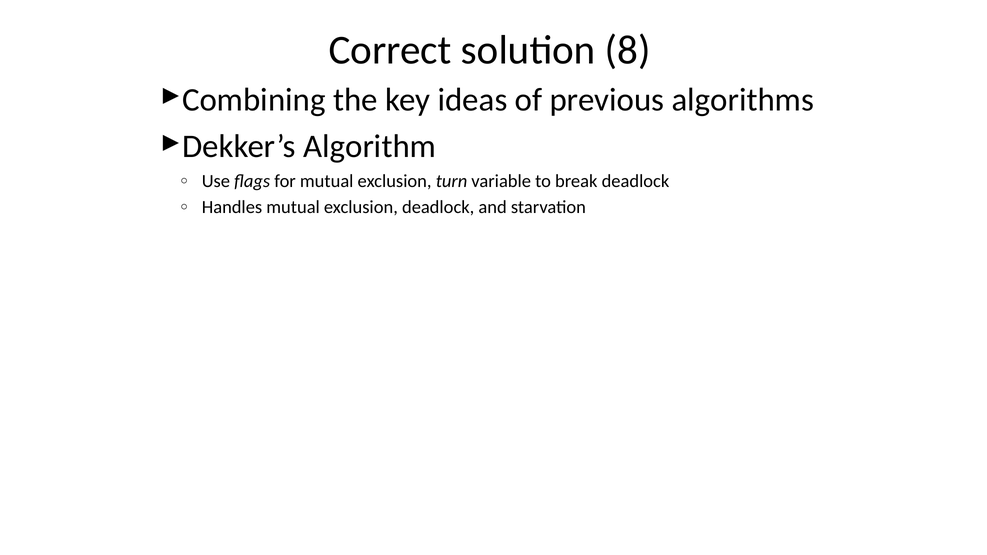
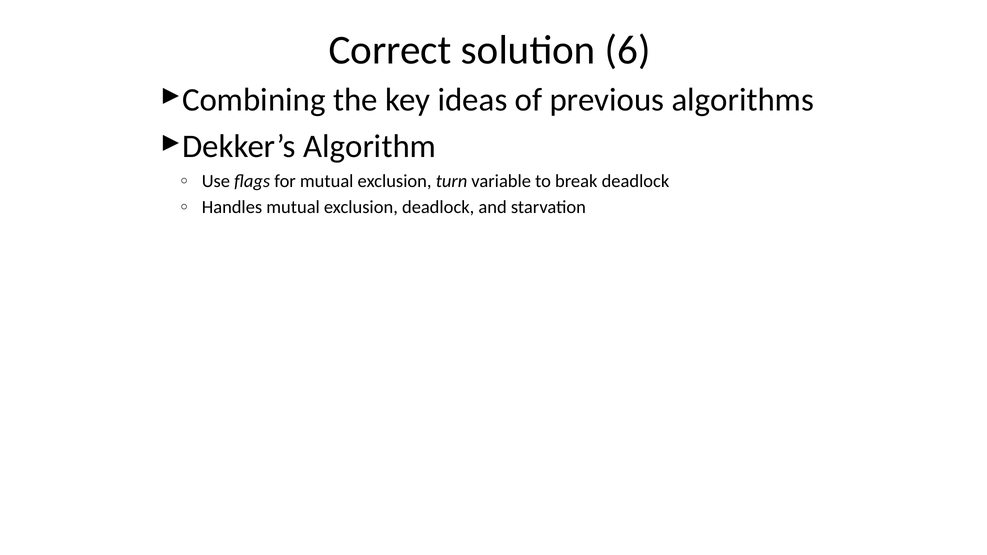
8: 8 -> 6
